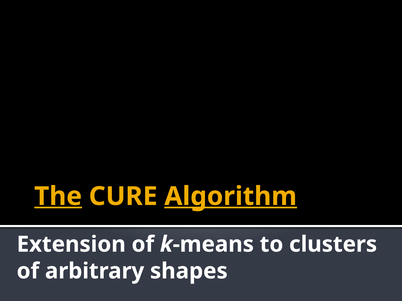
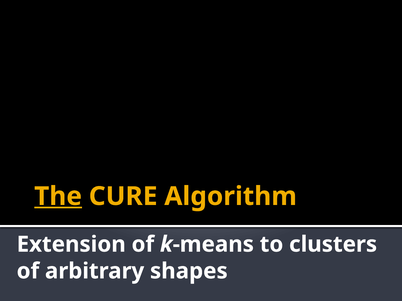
Algorithm underline: present -> none
